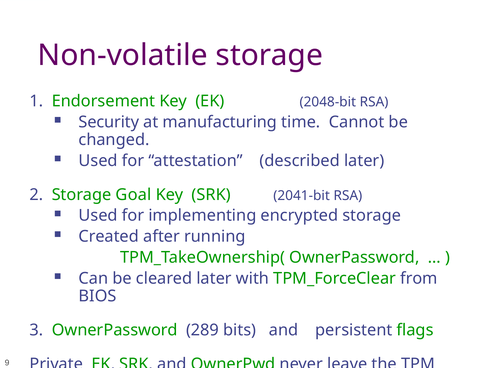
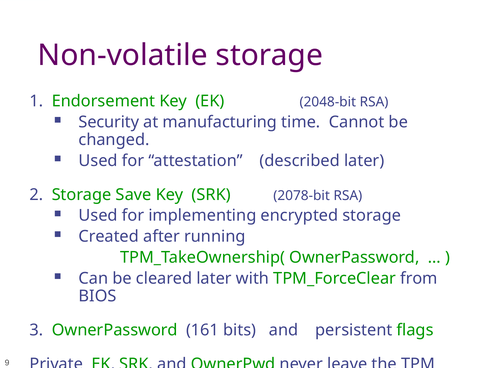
Goal: Goal -> Save
2041-bit: 2041-bit -> 2078-bit
289: 289 -> 161
